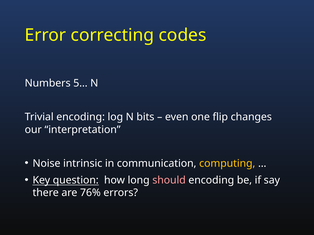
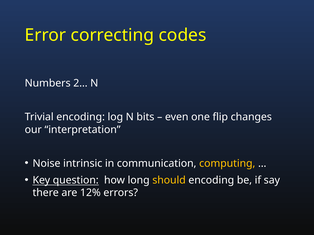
5…: 5… -> 2…
should colour: pink -> yellow
76%: 76% -> 12%
